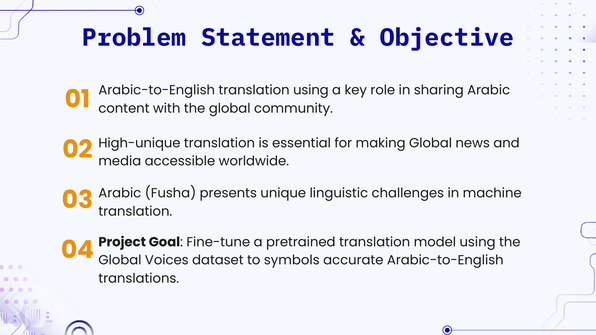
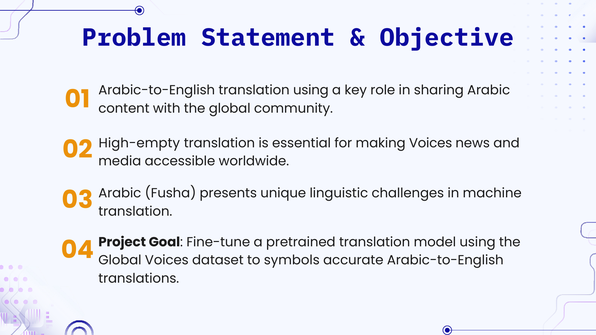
High-unique: High-unique -> High-empty
making Global: Global -> Voices
